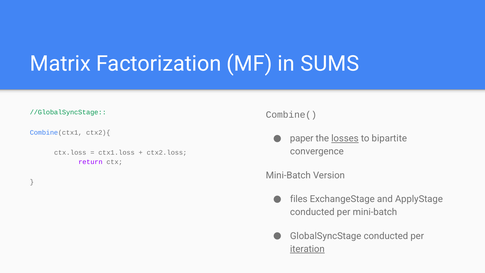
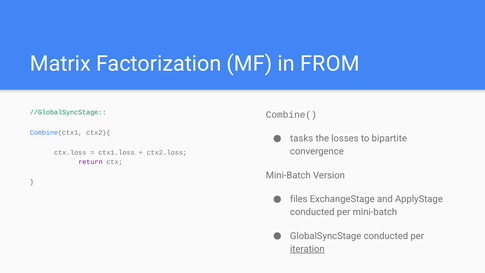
SUMS: SUMS -> FROM
paper: paper -> tasks
losses underline: present -> none
